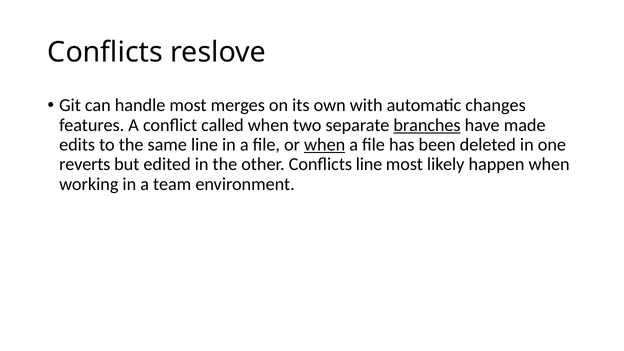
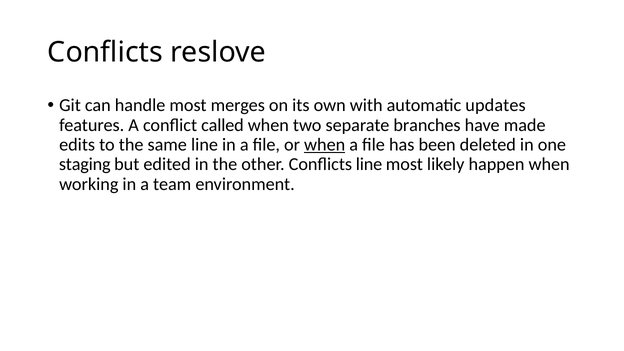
changes: changes -> updates
branches underline: present -> none
reverts: reverts -> staging
